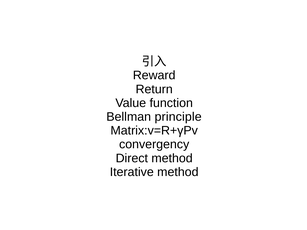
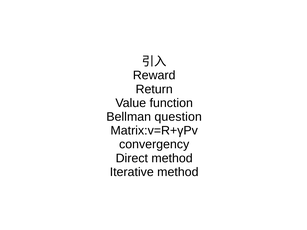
principle: principle -> question
